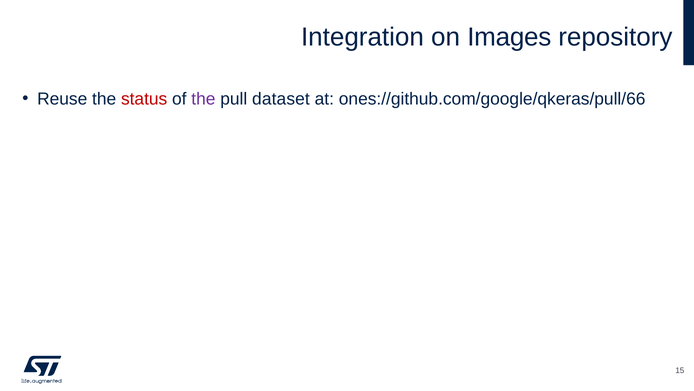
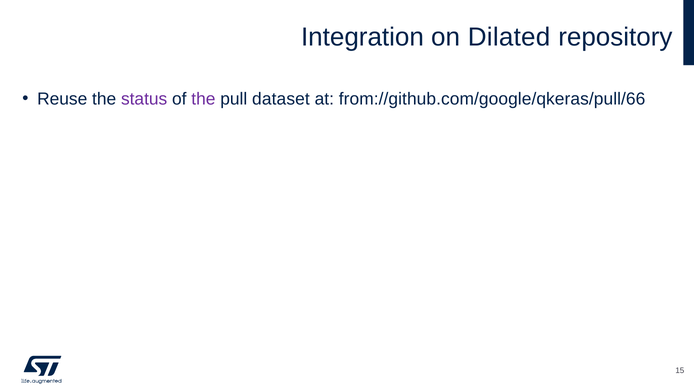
Images: Images -> Dilated
status colour: red -> purple
ones://github.com/google/qkeras/pull/66: ones://github.com/google/qkeras/pull/66 -> from://github.com/google/qkeras/pull/66
